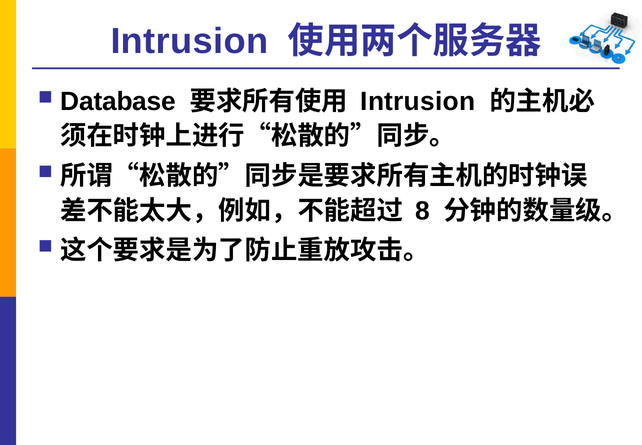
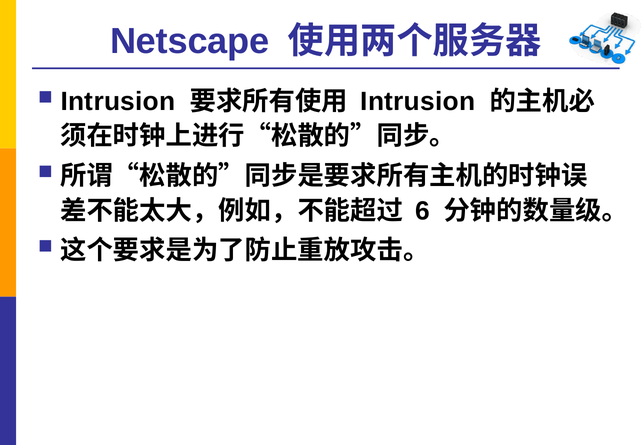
Intrusion at (189, 41): Intrusion -> Netscape
Database at (118, 101): Database -> Intrusion
8: 8 -> 6
